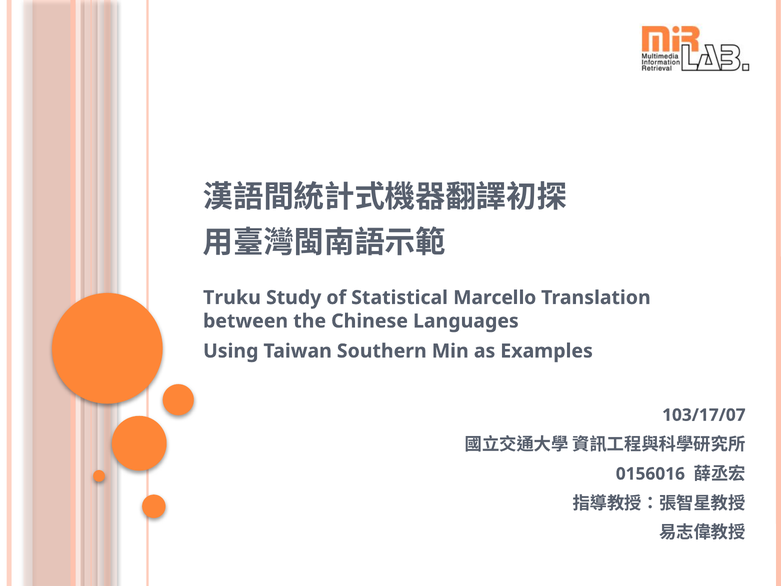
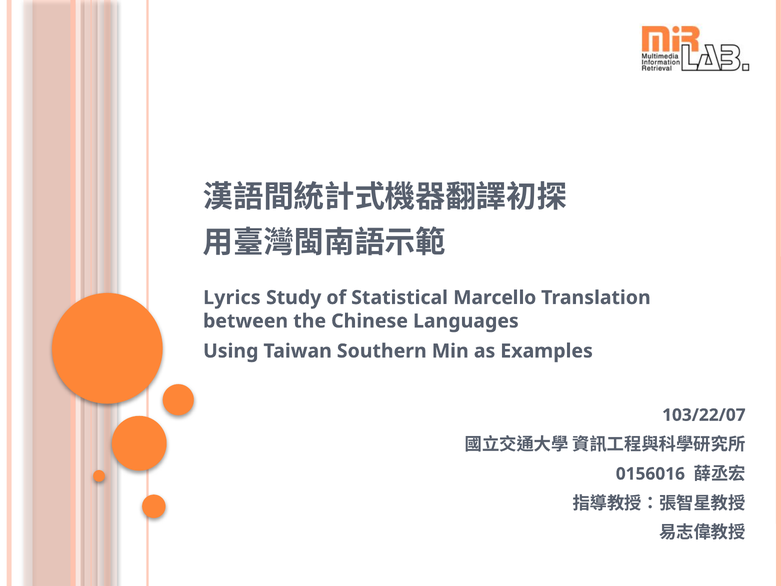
Truku: Truku -> Lyrics
103/17/07: 103/17/07 -> 103/22/07
